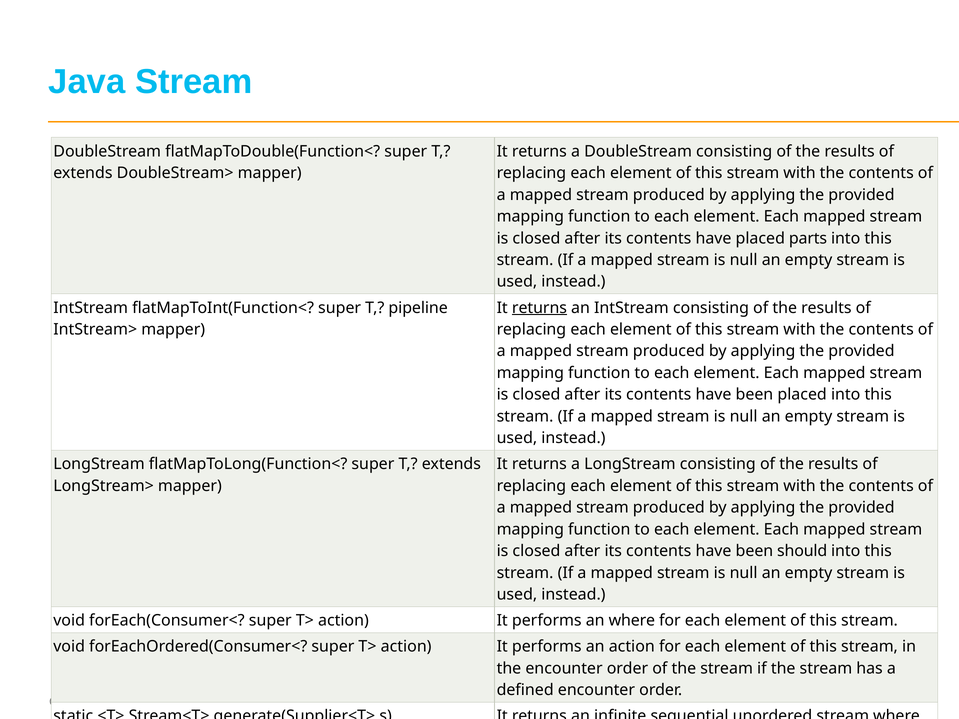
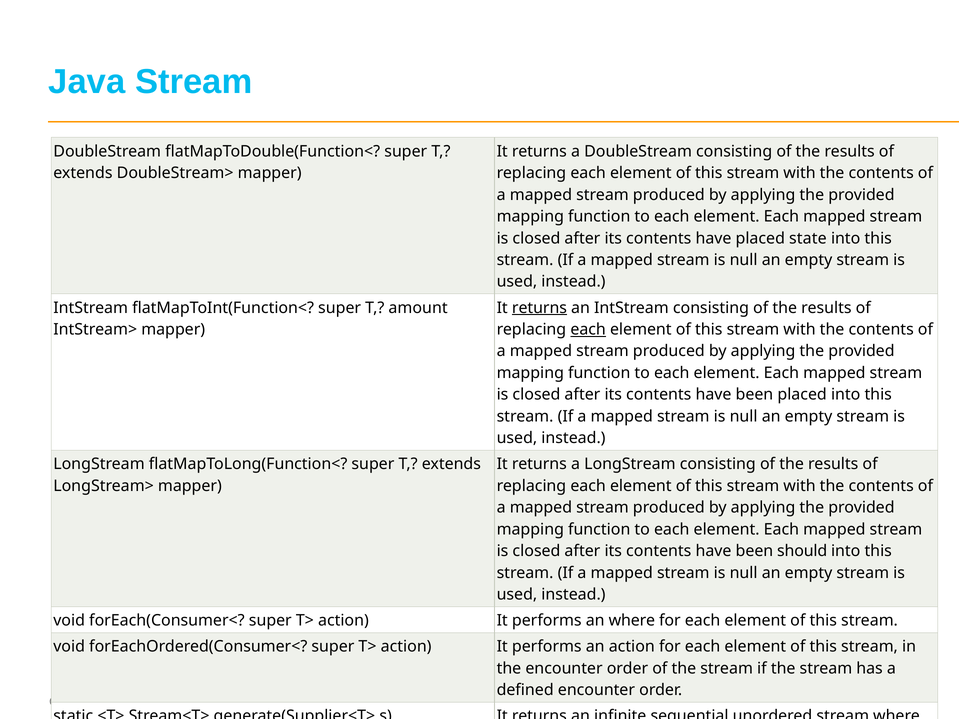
parts: parts -> state
pipeline: pipeline -> amount
each at (588, 330) underline: none -> present
